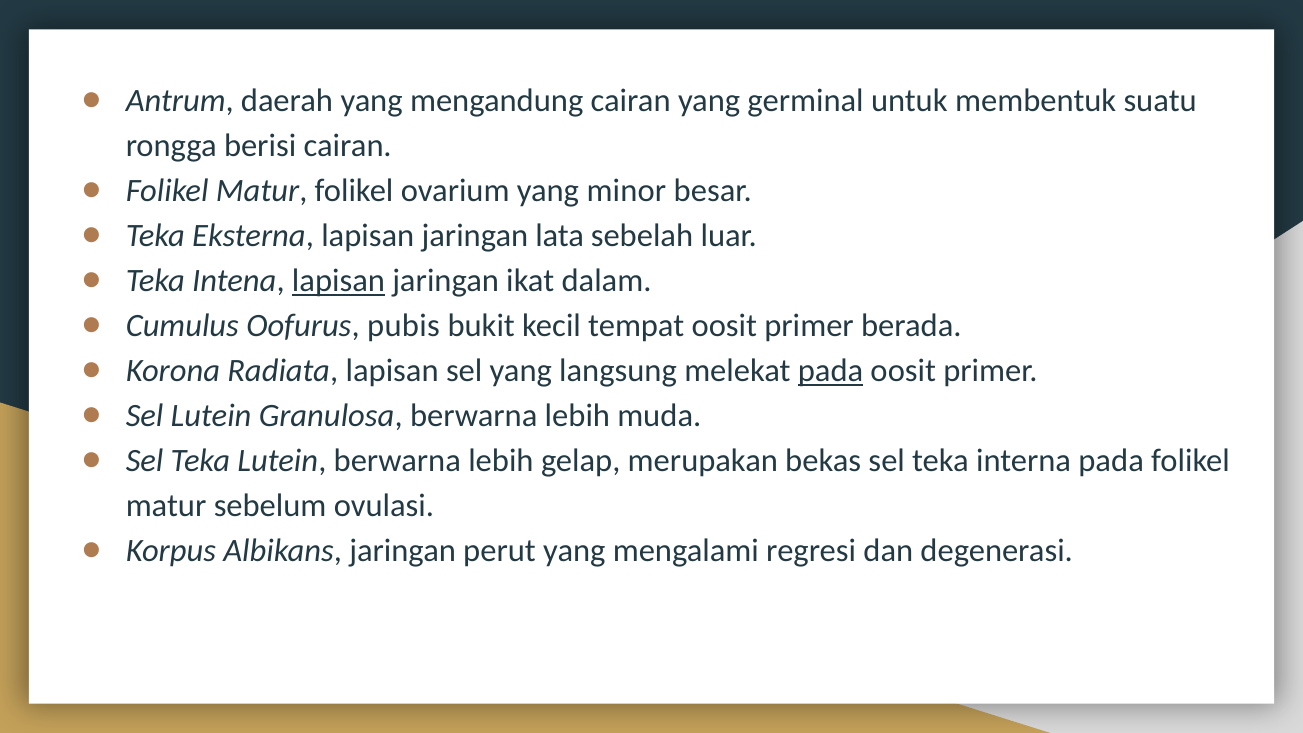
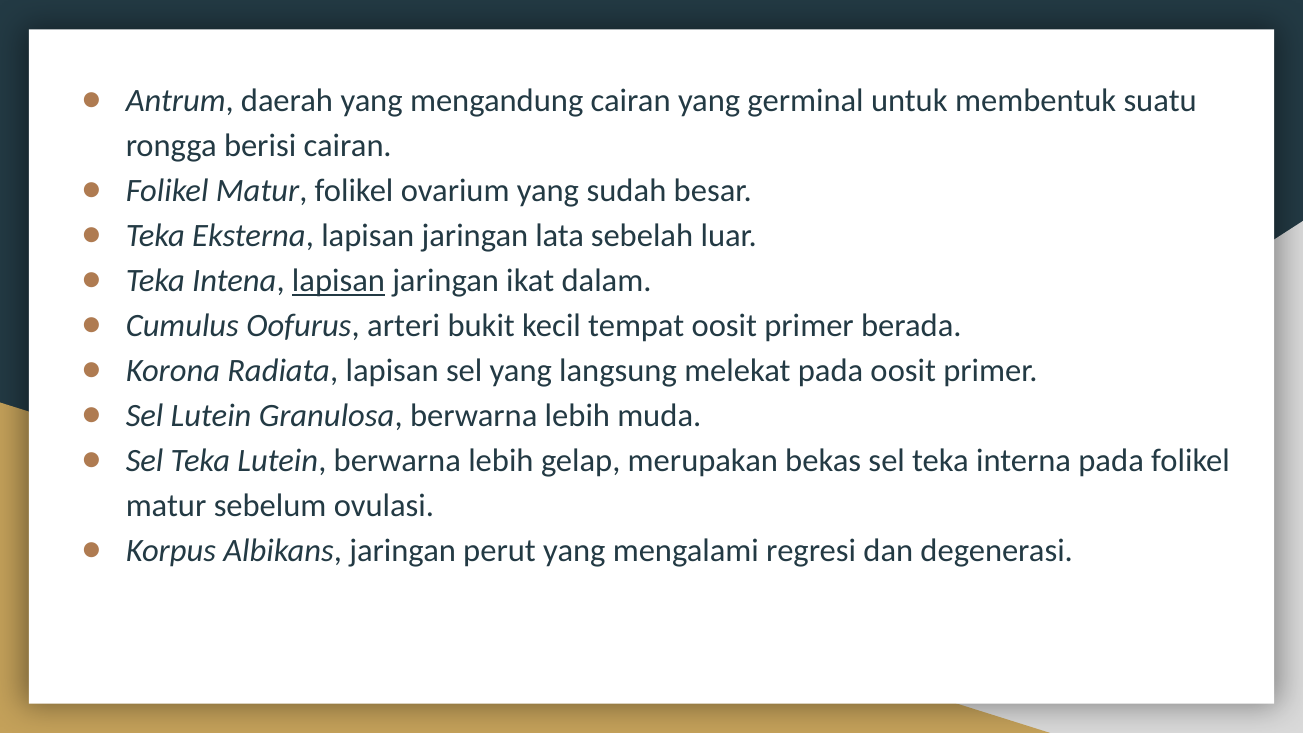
minor: minor -> sudah
pubis: pubis -> arteri
pada at (831, 371) underline: present -> none
